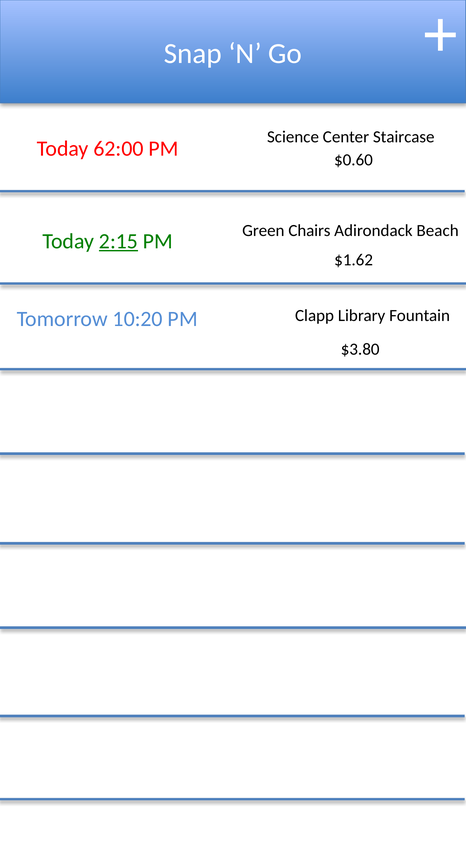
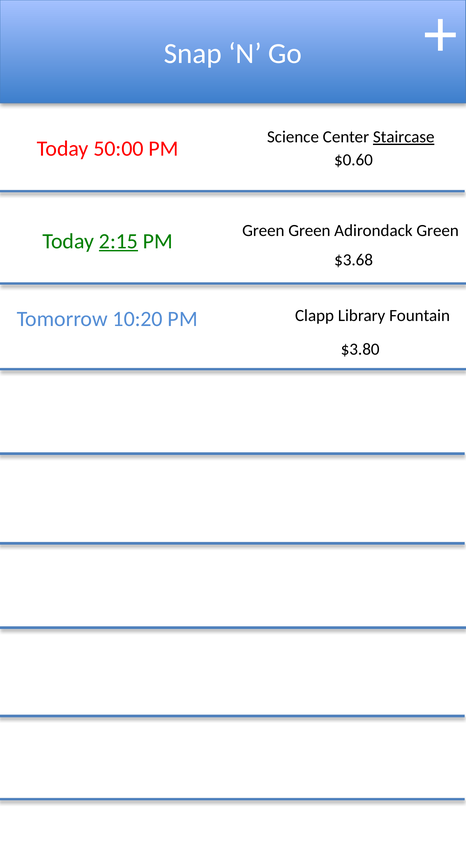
Staircase underline: none -> present
62:00: 62:00 -> 50:00
Green Chairs: Chairs -> Green
Adirondack Beach: Beach -> Green
$1.62: $1.62 -> $3.68
